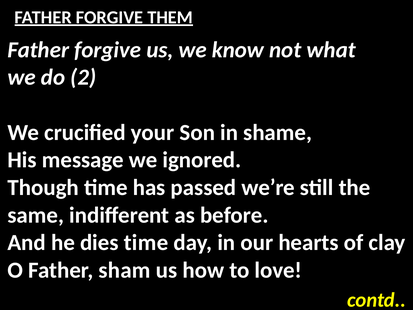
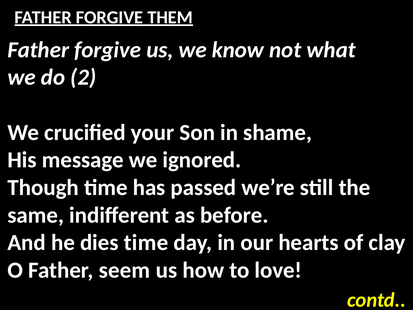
sham: sham -> seem
